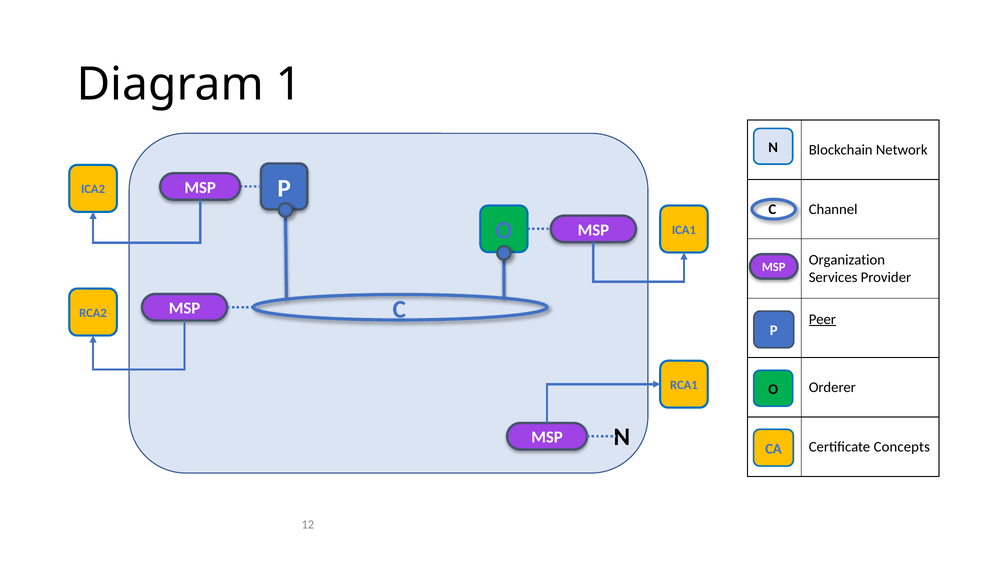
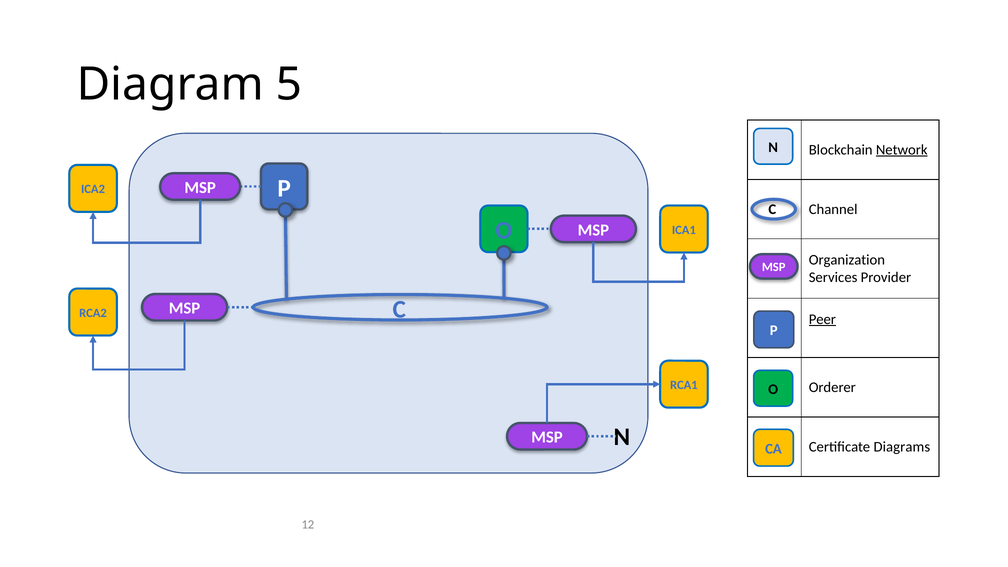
1: 1 -> 5
Network underline: none -> present
Concepts: Concepts -> Diagrams
